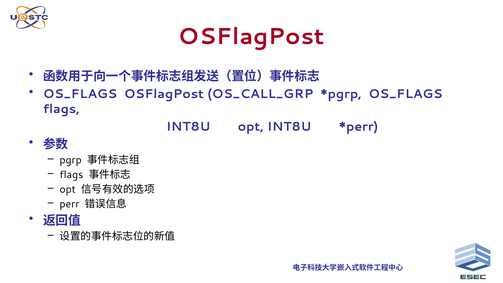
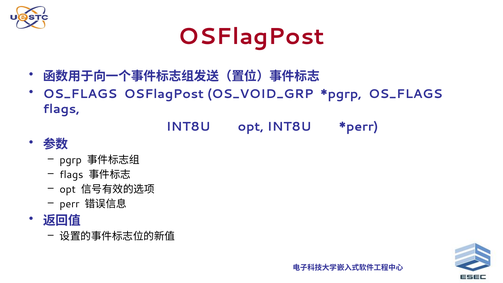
OS_CALL_GRP: OS_CALL_GRP -> OS_VOID_GRP
